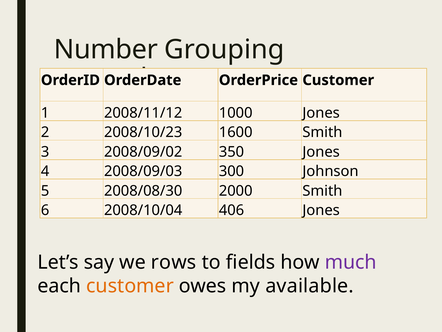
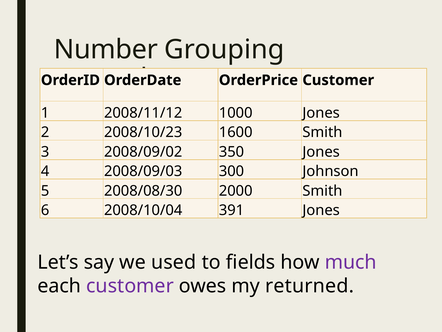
406: 406 -> 391
rows: rows -> used
customer at (130, 286) colour: orange -> purple
available: available -> returned
